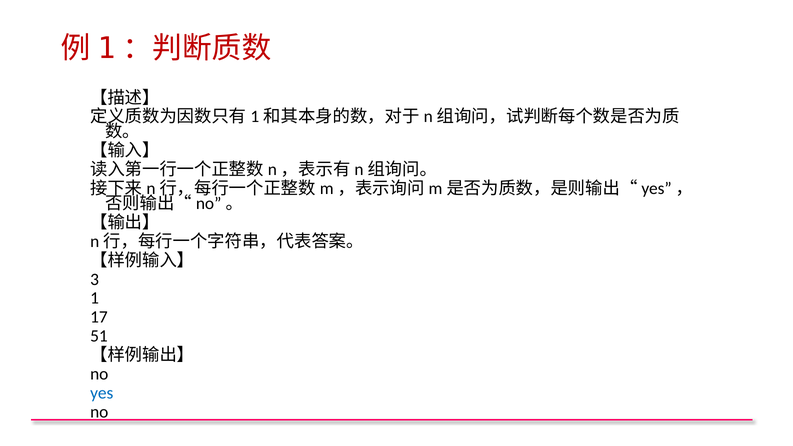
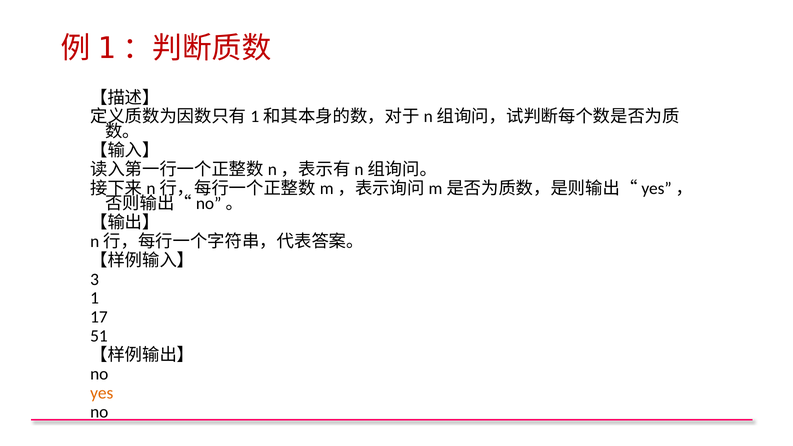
yes colour: blue -> orange
